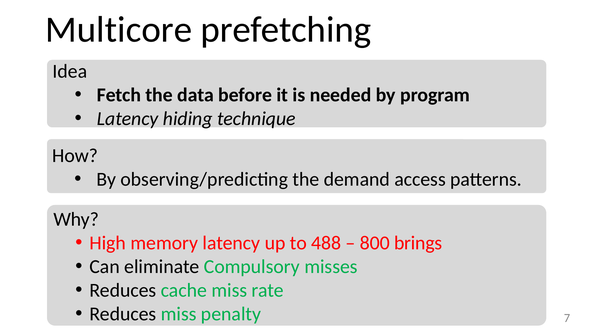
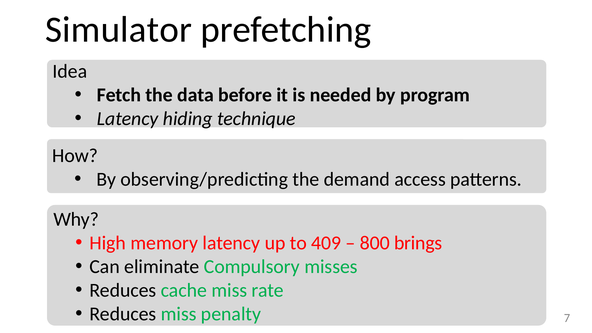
Multicore: Multicore -> Simulator
488: 488 -> 409
